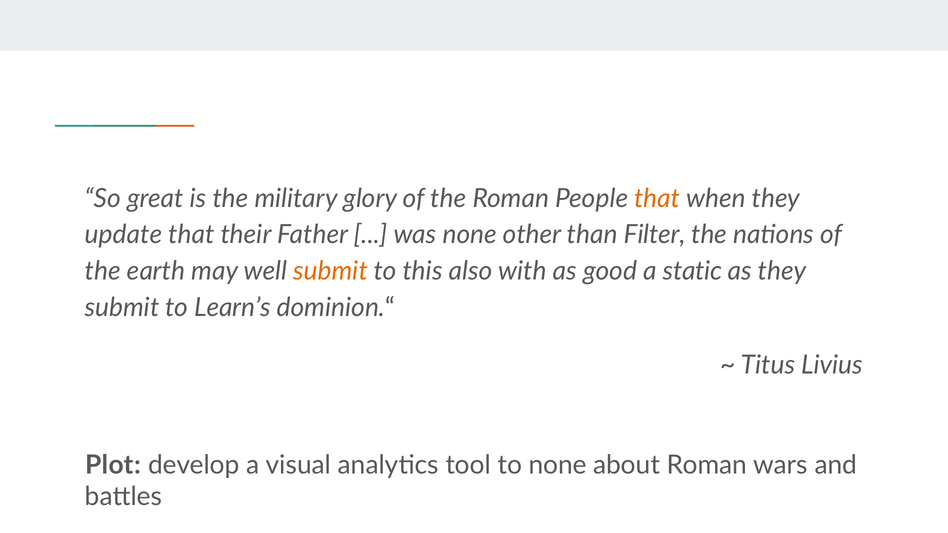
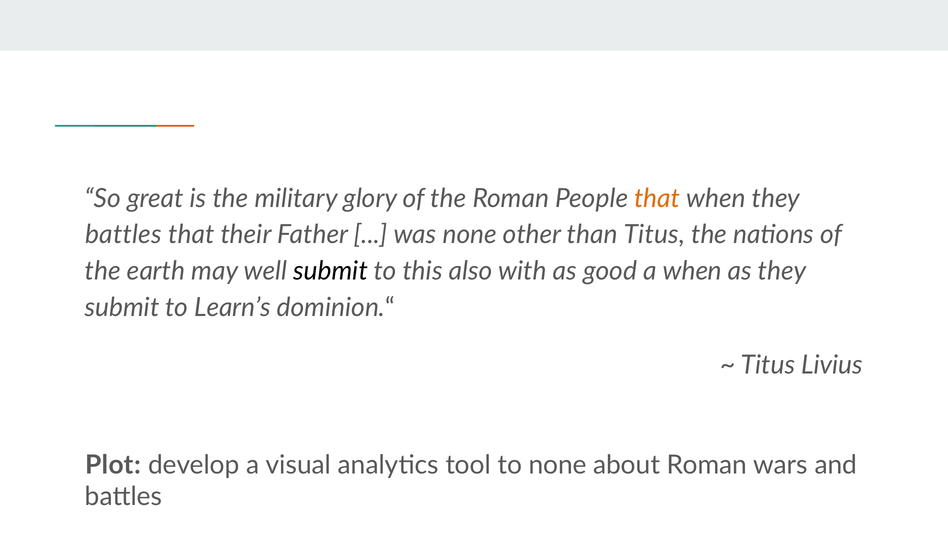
update at (124, 235): update -> battles
than Filter: Filter -> Titus
submit at (331, 271) colour: orange -> black
a static: static -> when
